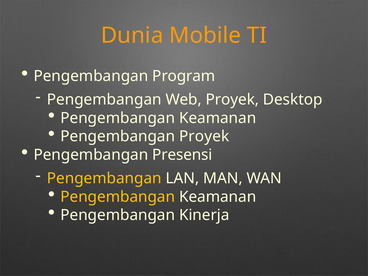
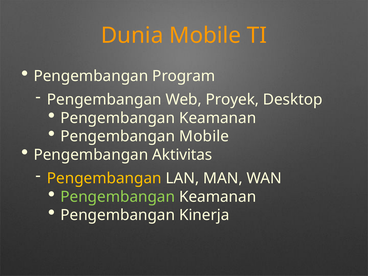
Pengembangan Proyek: Proyek -> Mobile
Presensi: Presensi -> Aktivitas
Pengembangan at (118, 197) colour: yellow -> light green
